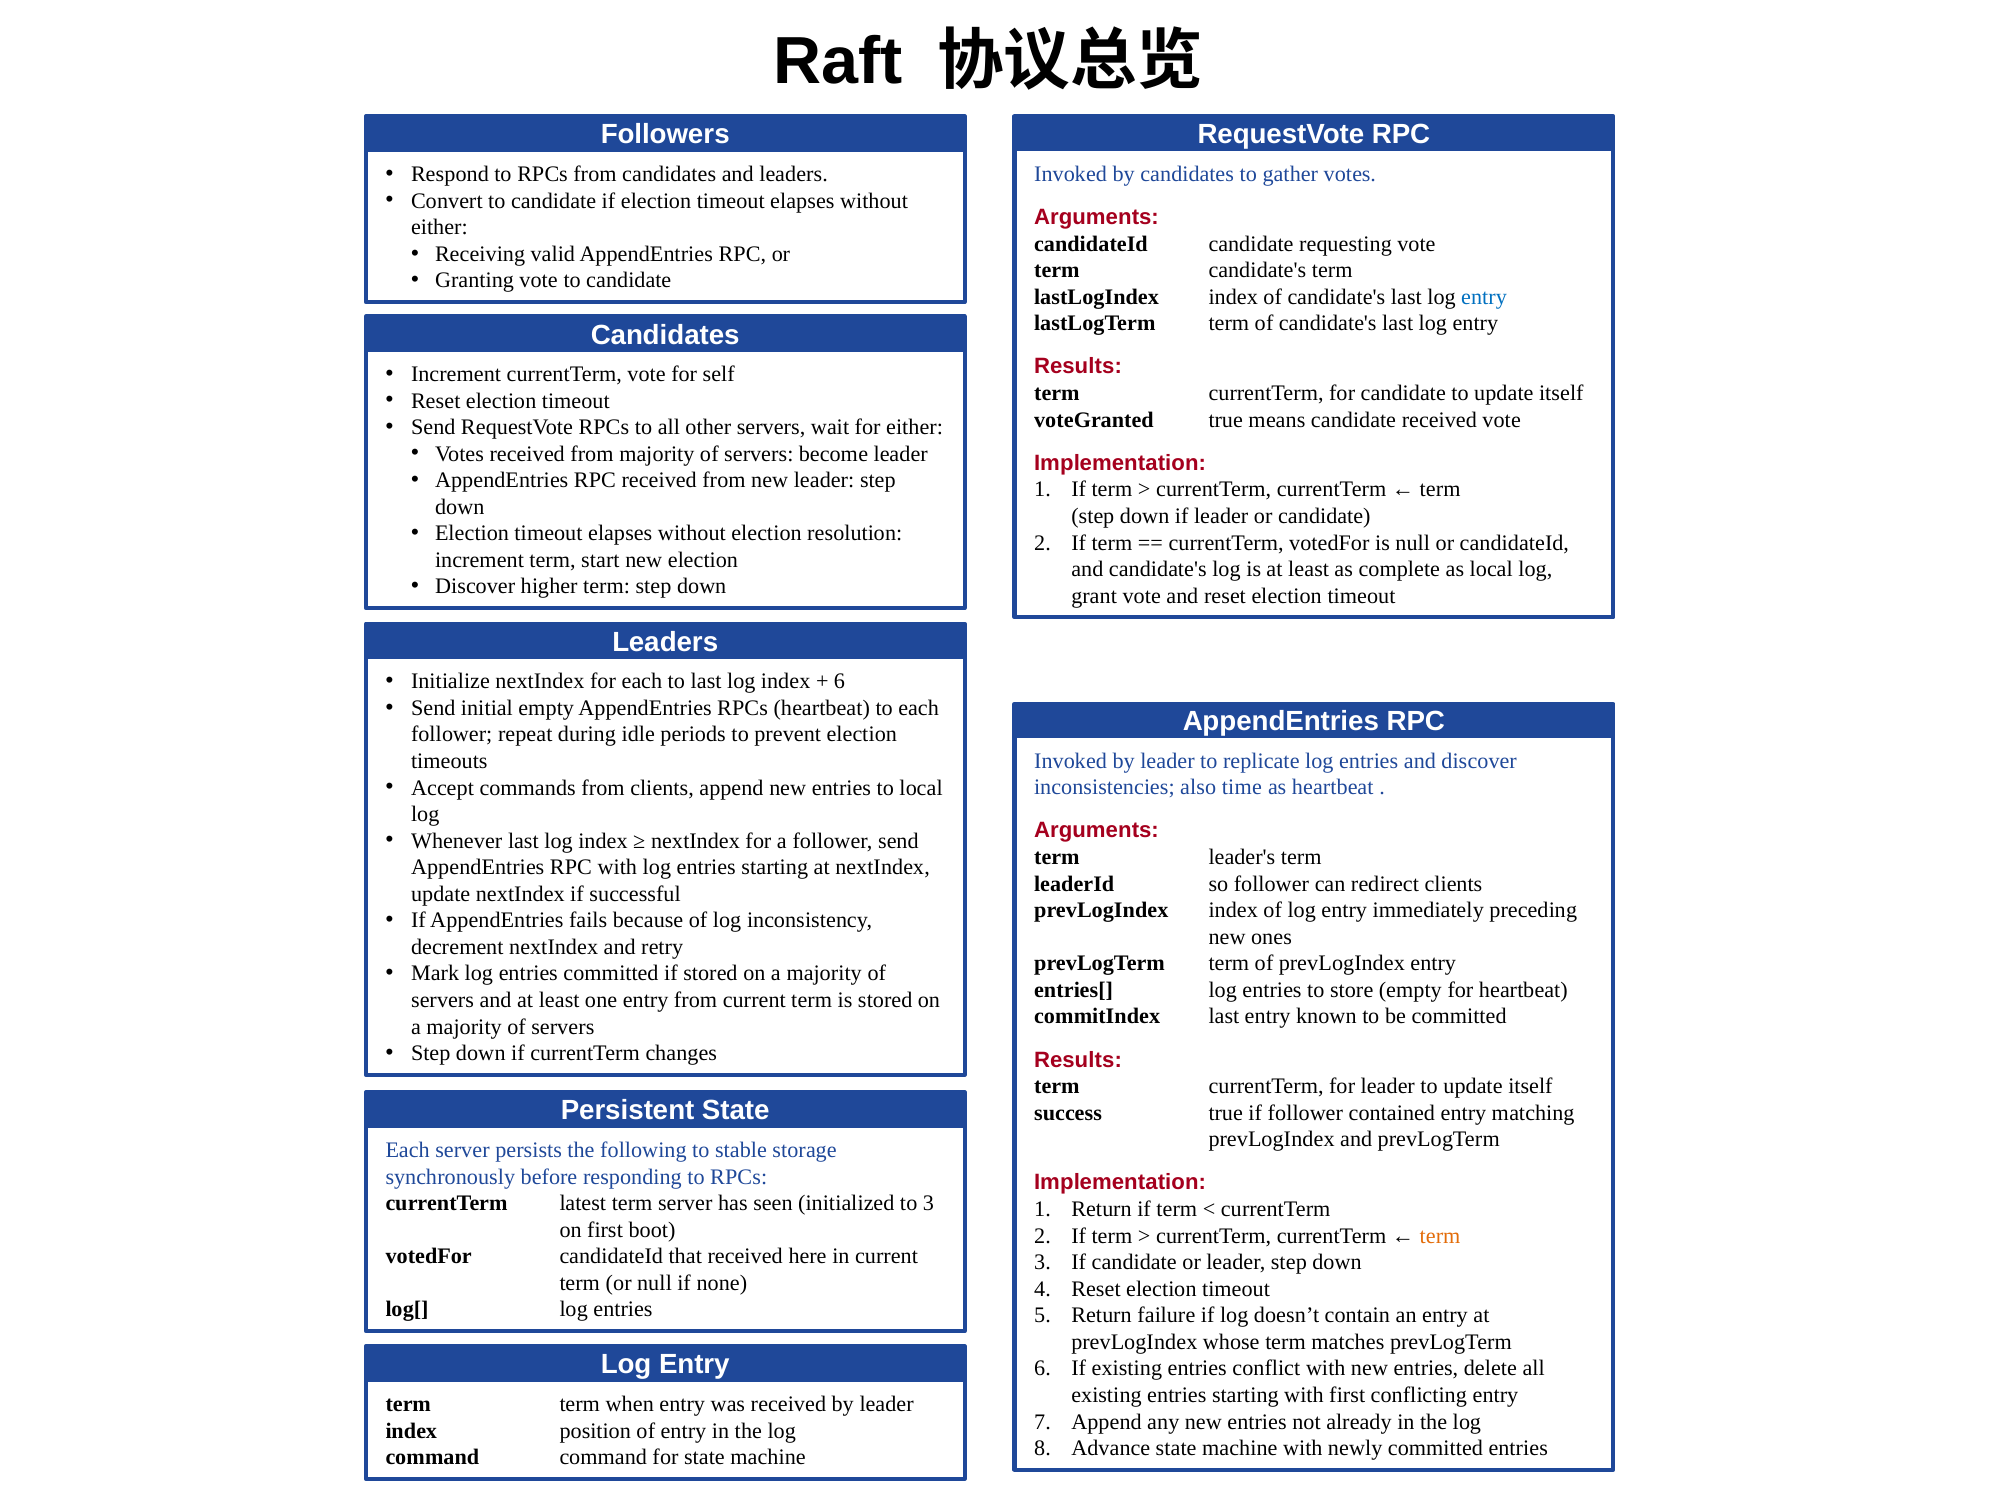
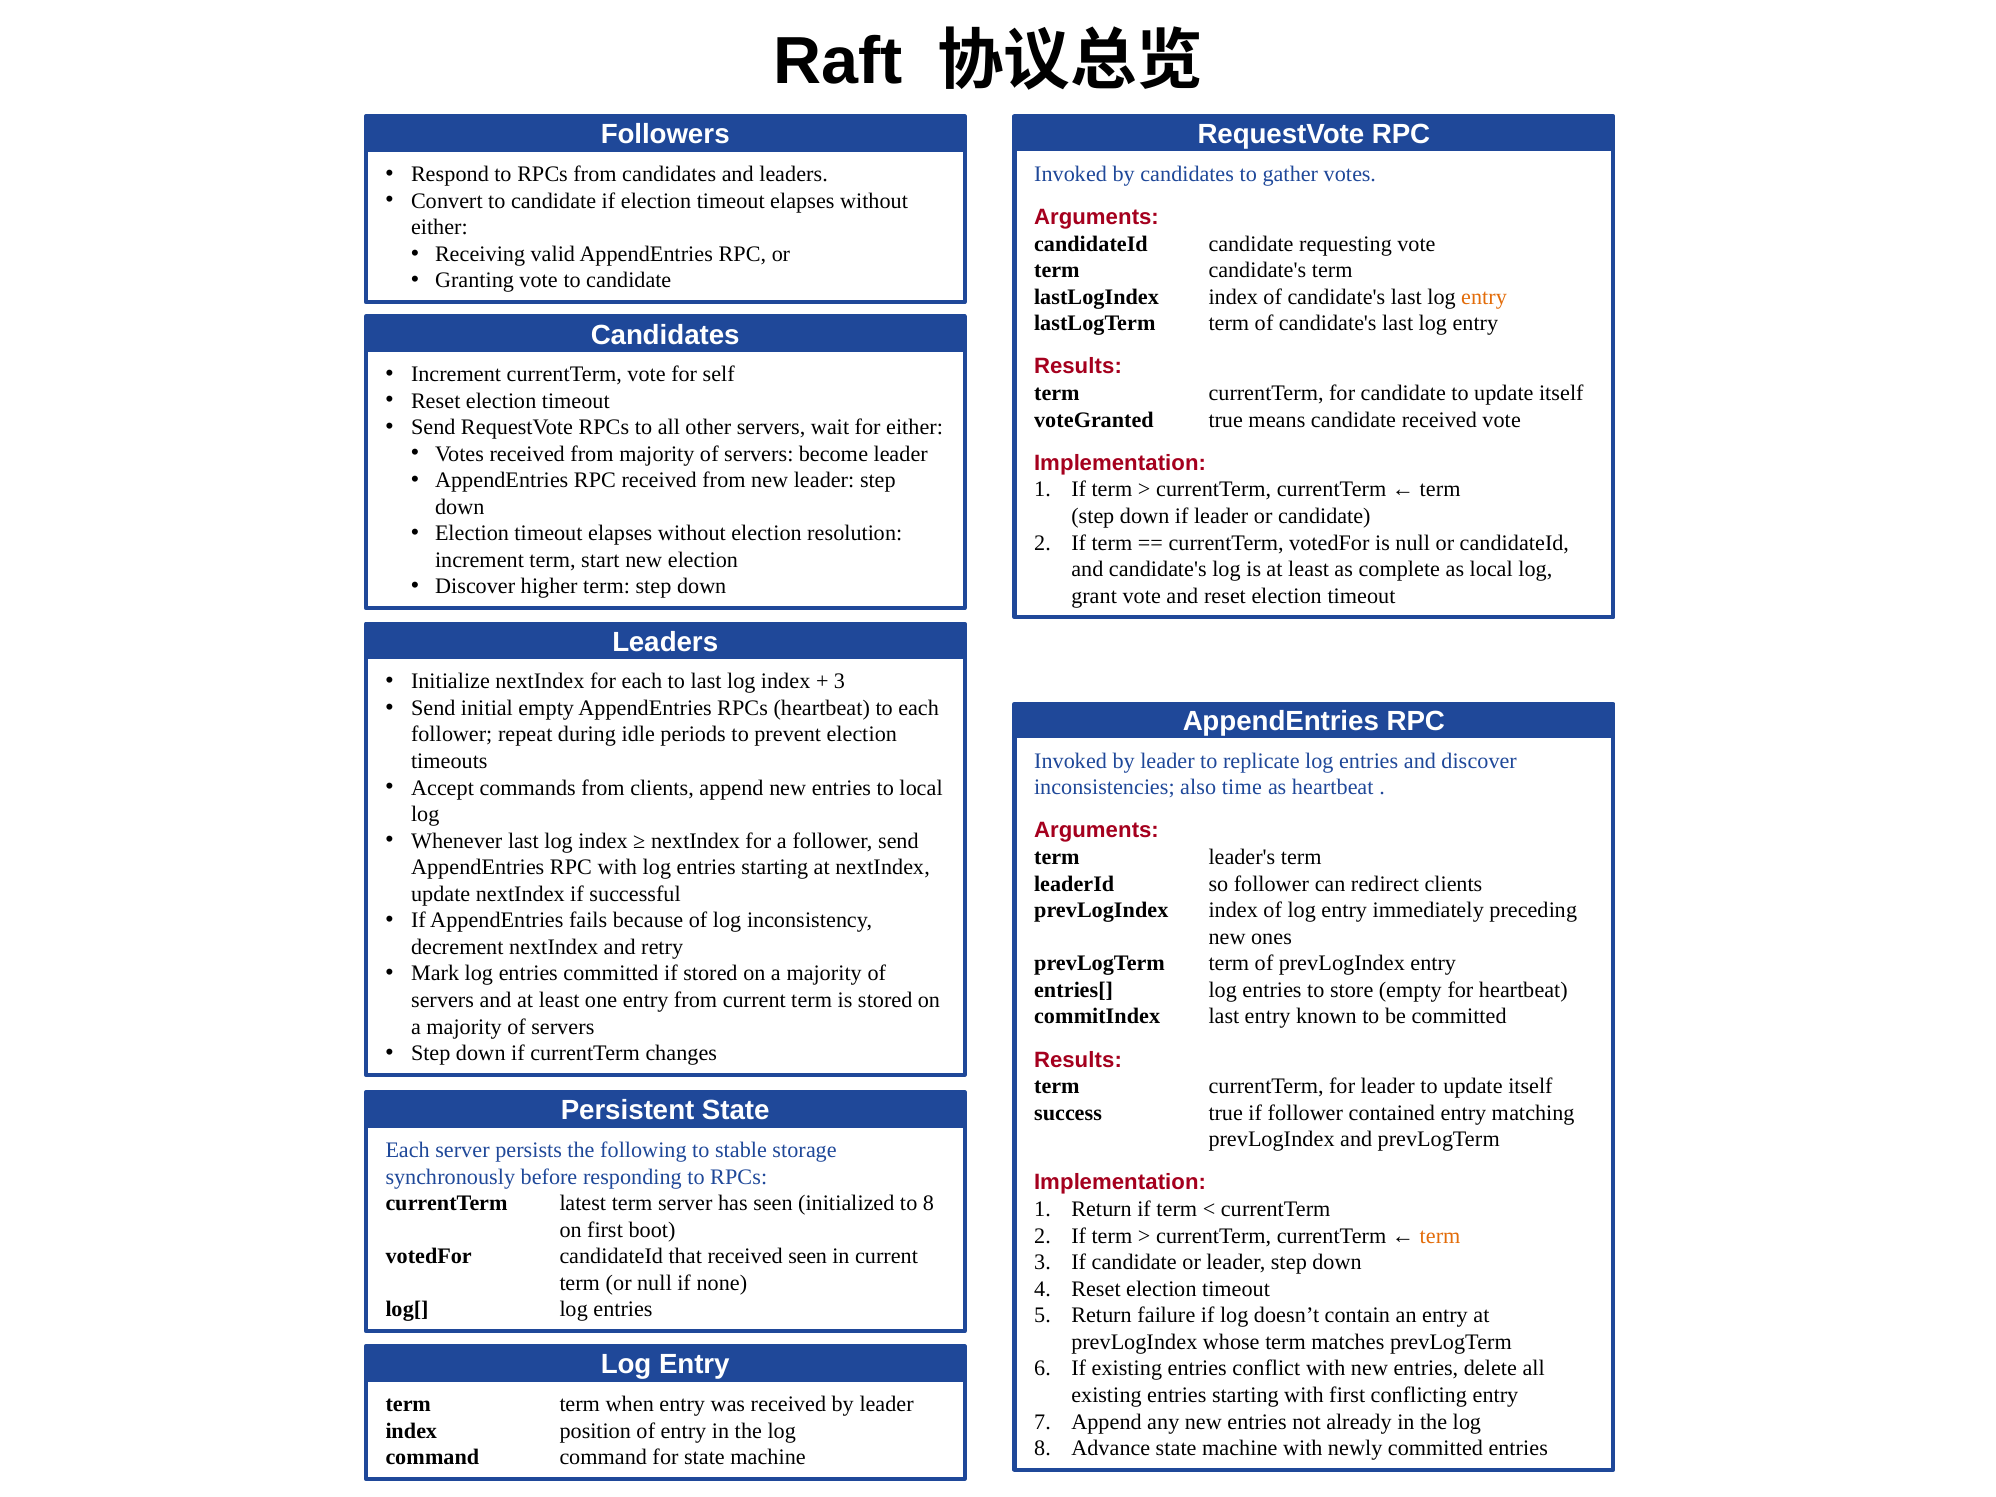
entry at (1484, 297) colour: blue -> orange
6 at (839, 681): 6 -> 3
to 3: 3 -> 8
received here: here -> seen
